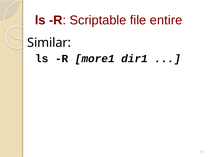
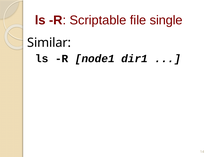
entire: entire -> single
more1: more1 -> node1
